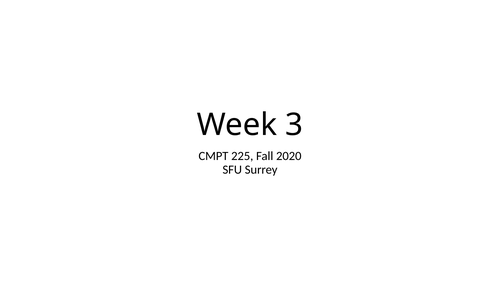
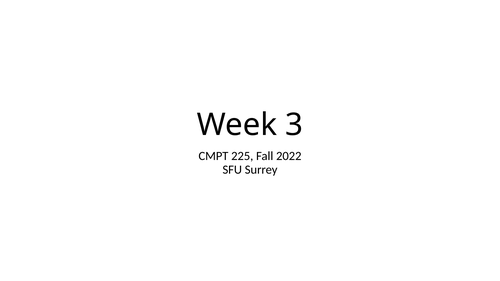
2020: 2020 -> 2022
